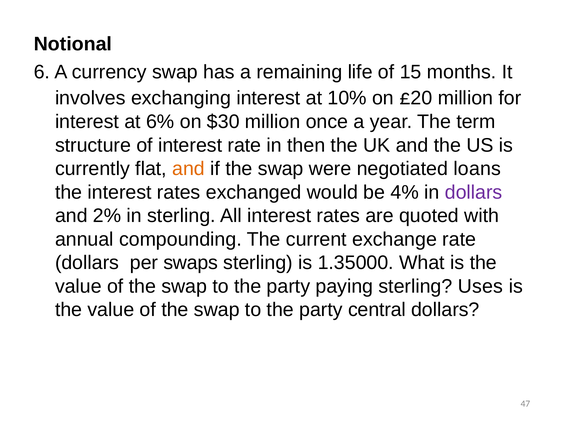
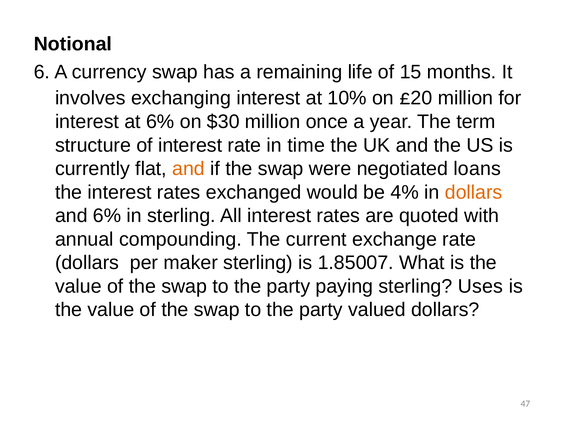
then: then -> time
dollars at (474, 192) colour: purple -> orange
and 2%: 2% -> 6%
swaps: swaps -> maker
1.35000: 1.35000 -> 1.85007
central: central -> valued
